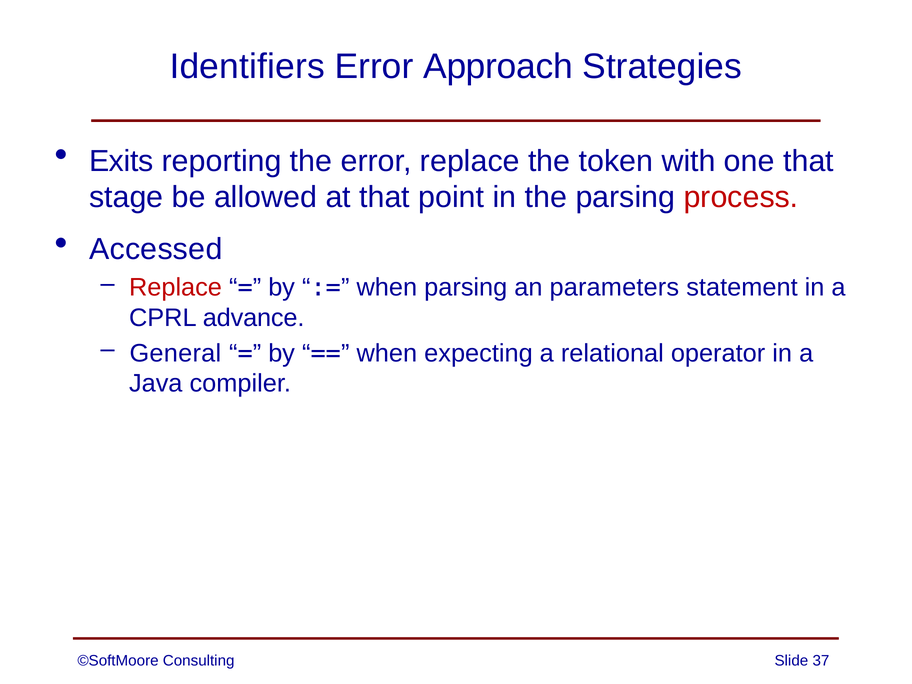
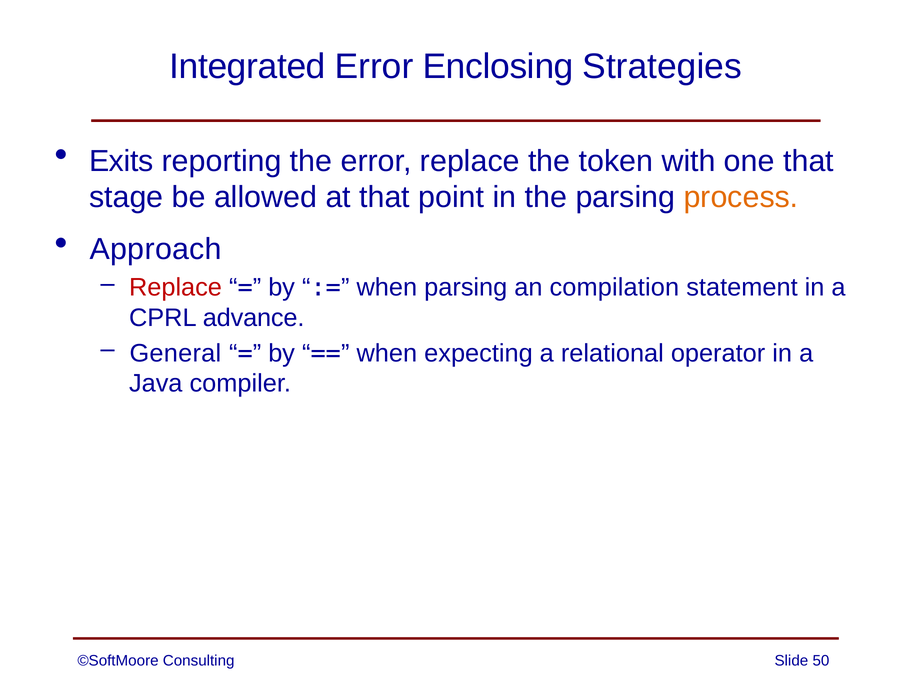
Identifiers: Identifiers -> Integrated
Approach: Approach -> Enclosing
process colour: red -> orange
Accessed: Accessed -> Approach
parameters: parameters -> compilation
37: 37 -> 50
